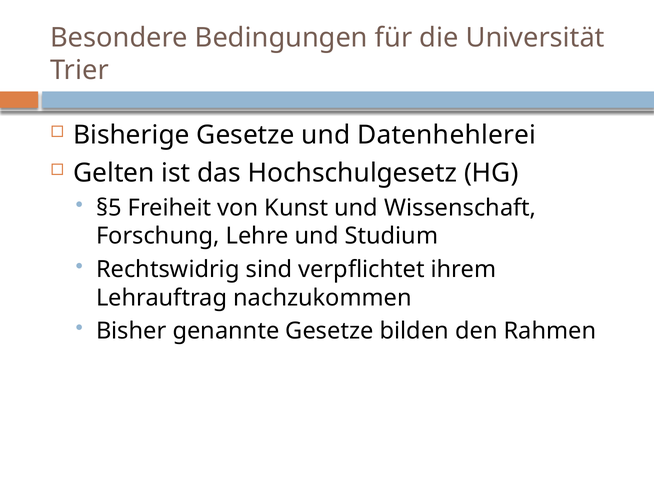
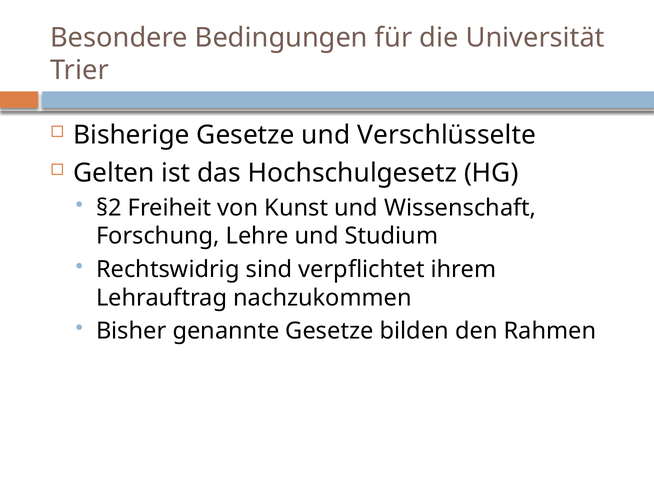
Datenhehlerei: Datenhehlerei -> Verschlüsselte
§5: §5 -> §2
